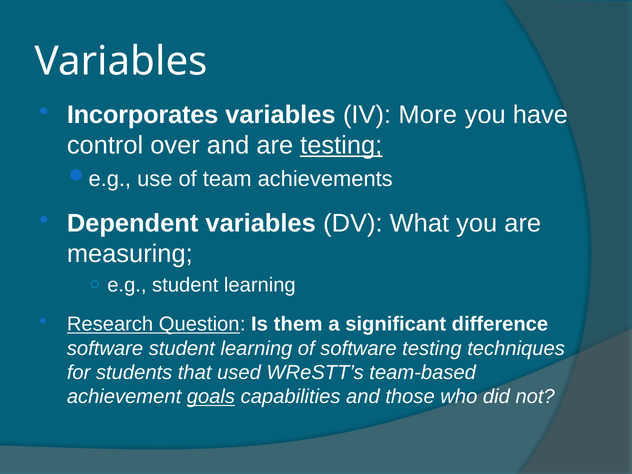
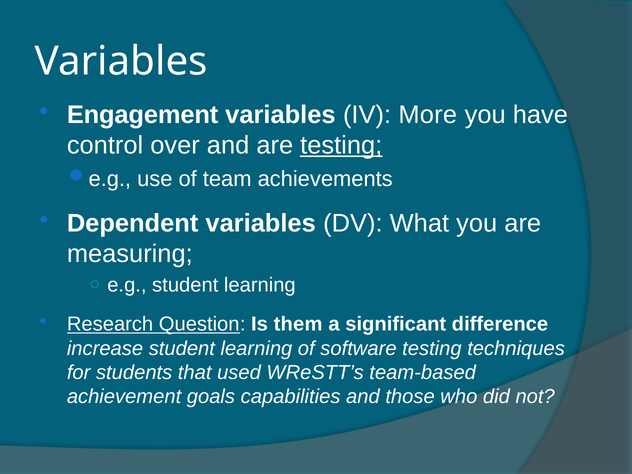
Incorporates: Incorporates -> Engagement
software at (105, 348): software -> increase
goals underline: present -> none
